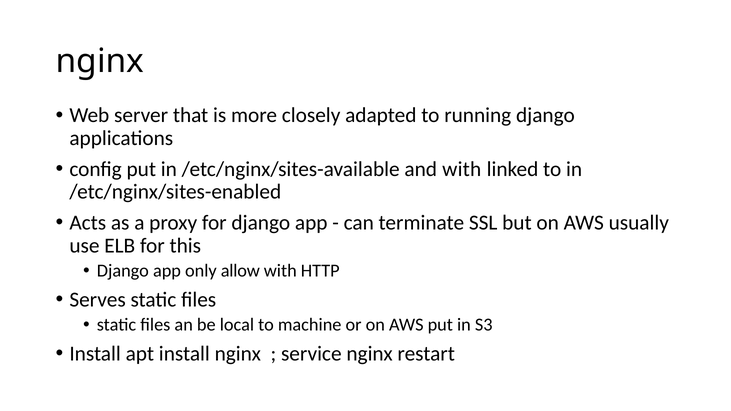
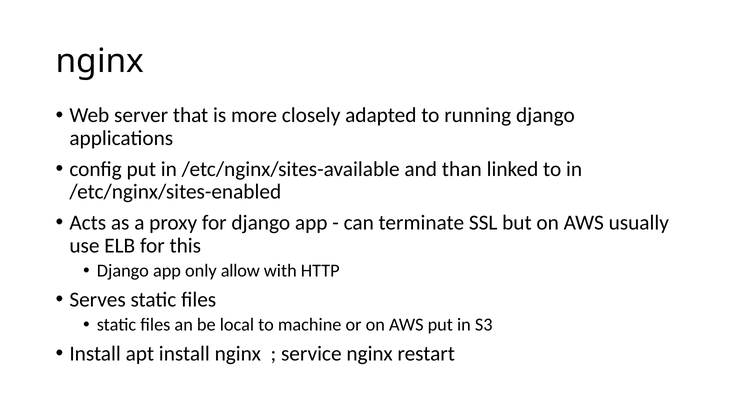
and with: with -> than
